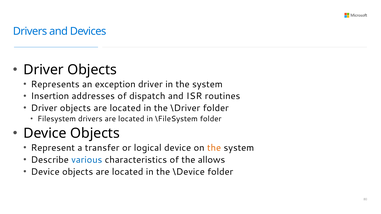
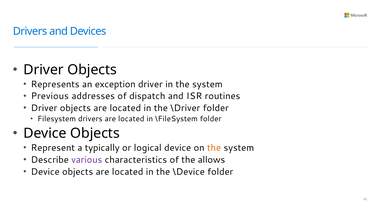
Insertion: Insertion -> Previous
transfer: transfer -> typically
various colour: blue -> purple
